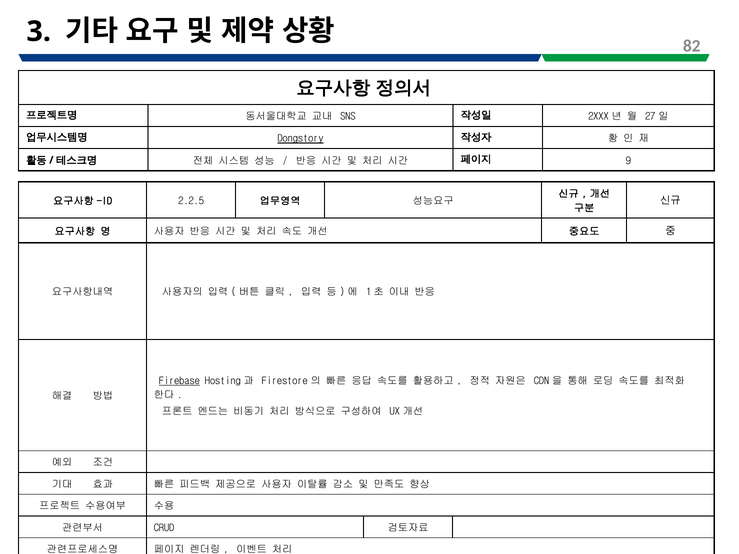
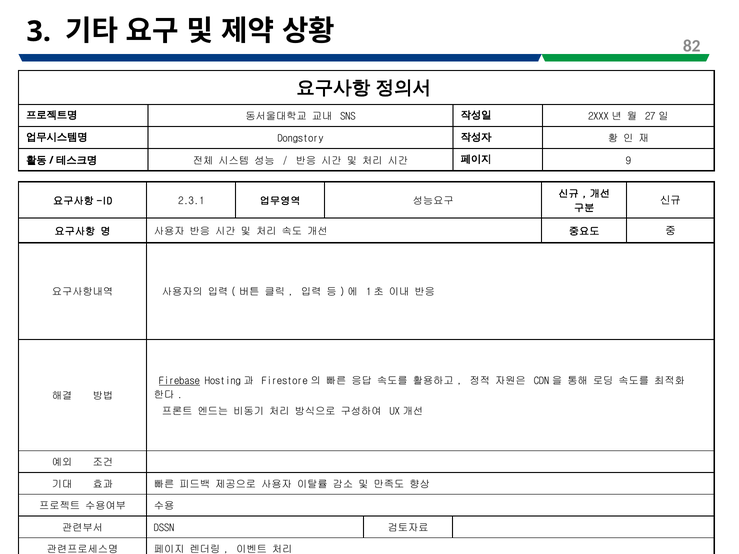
Dongstory underline: present -> none
2.2.5: 2.2.5 -> 2.3.1
CRUD: CRUD -> DSSN
